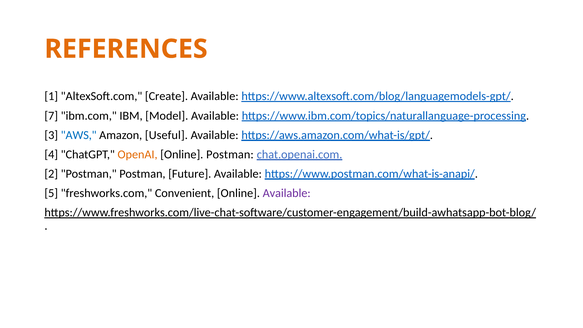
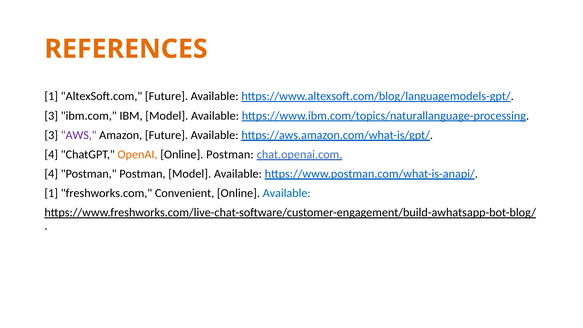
AltexSoft.com Create: Create -> Future
7 at (51, 116): 7 -> 3
AWS colour: blue -> purple
Amazon Useful: Useful -> Future
2 at (51, 174): 2 -> 4
Postman Future: Future -> Model
5 at (51, 193): 5 -> 1
Available at (287, 193) colour: purple -> blue
